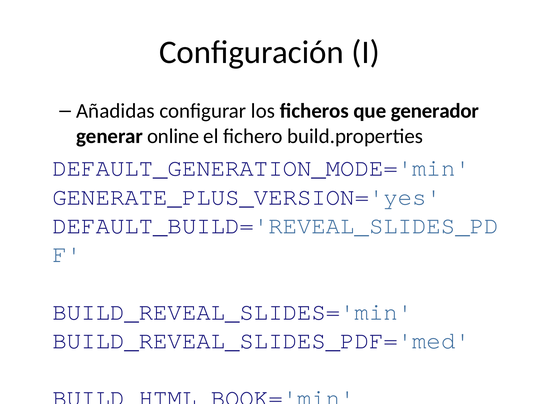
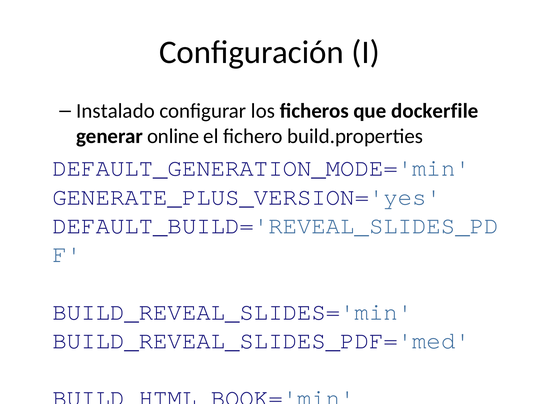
Añadidas: Añadidas -> Instalado
generador: generador -> dockerfile
